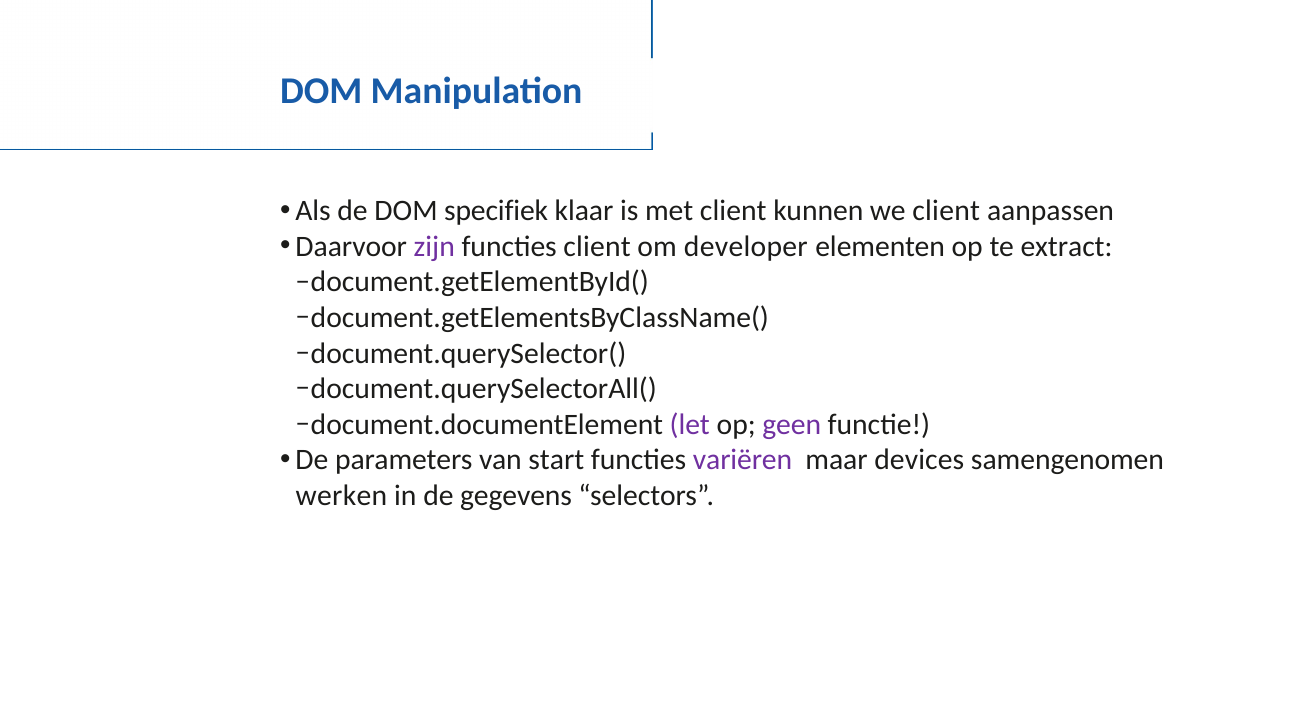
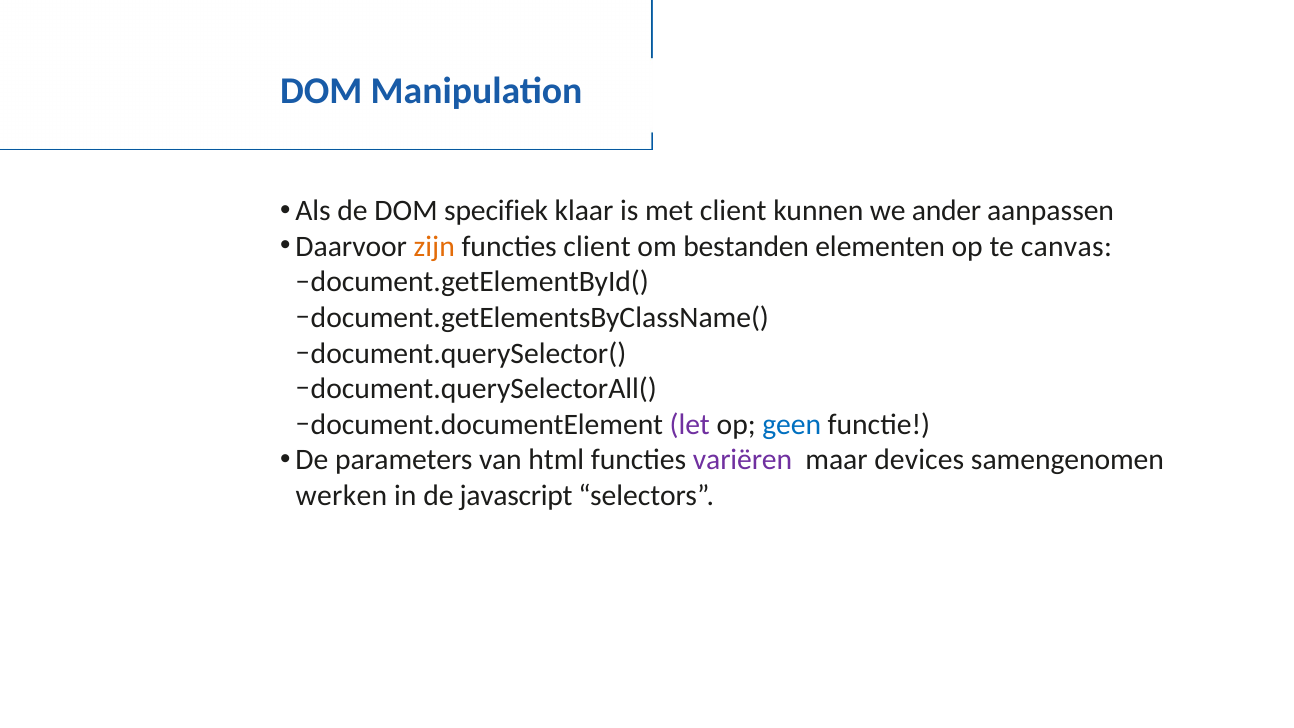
we client: client -> ander
zijn colour: purple -> orange
developer: developer -> bestanden
extract: extract -> canvas
geen colour: purple -> blue
start: start -> html
gegevens: gegevens -> javascript
